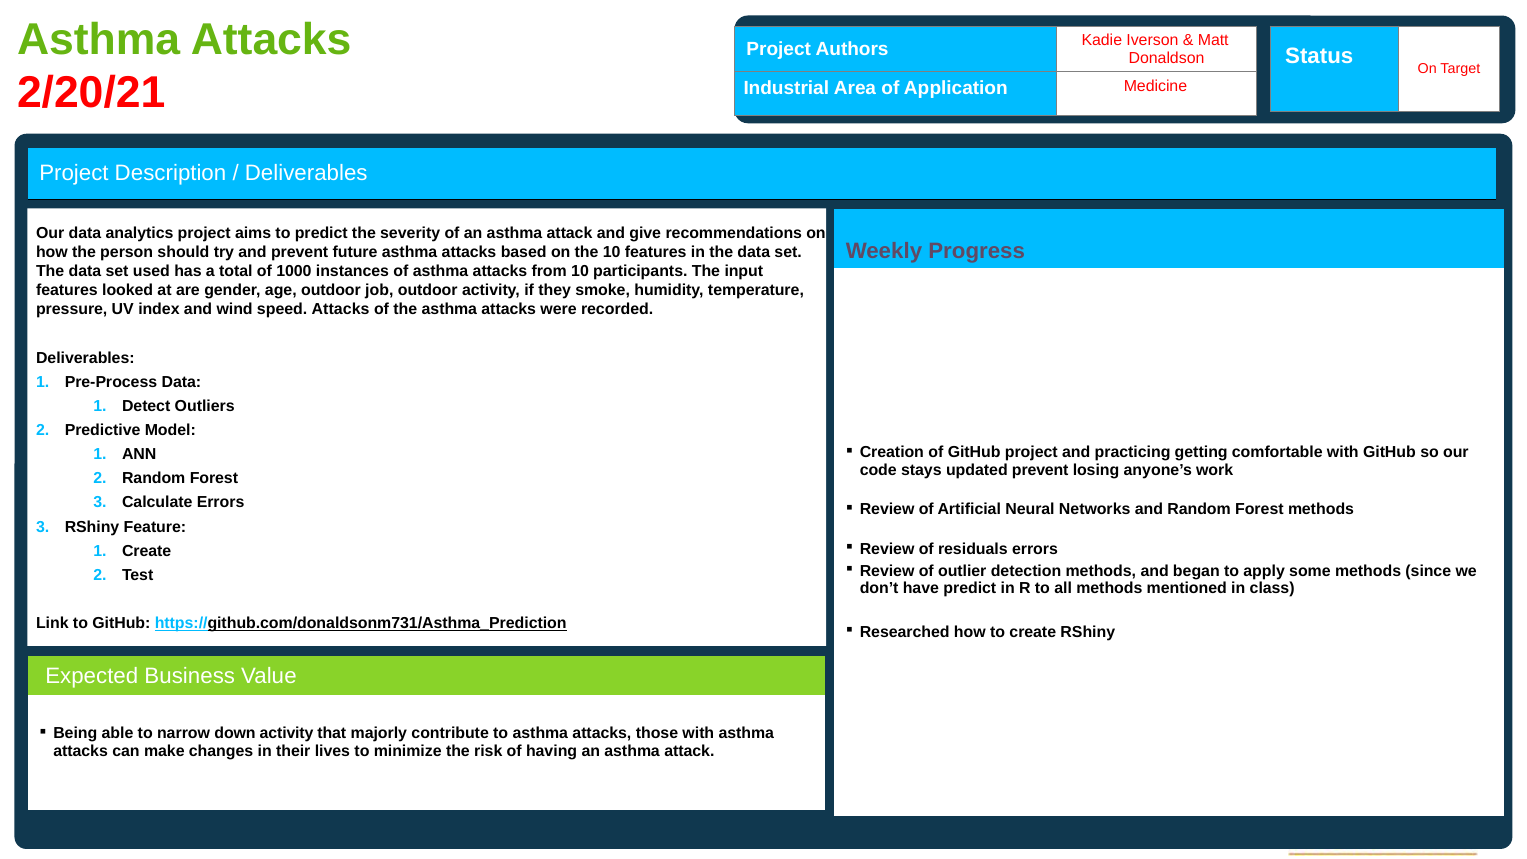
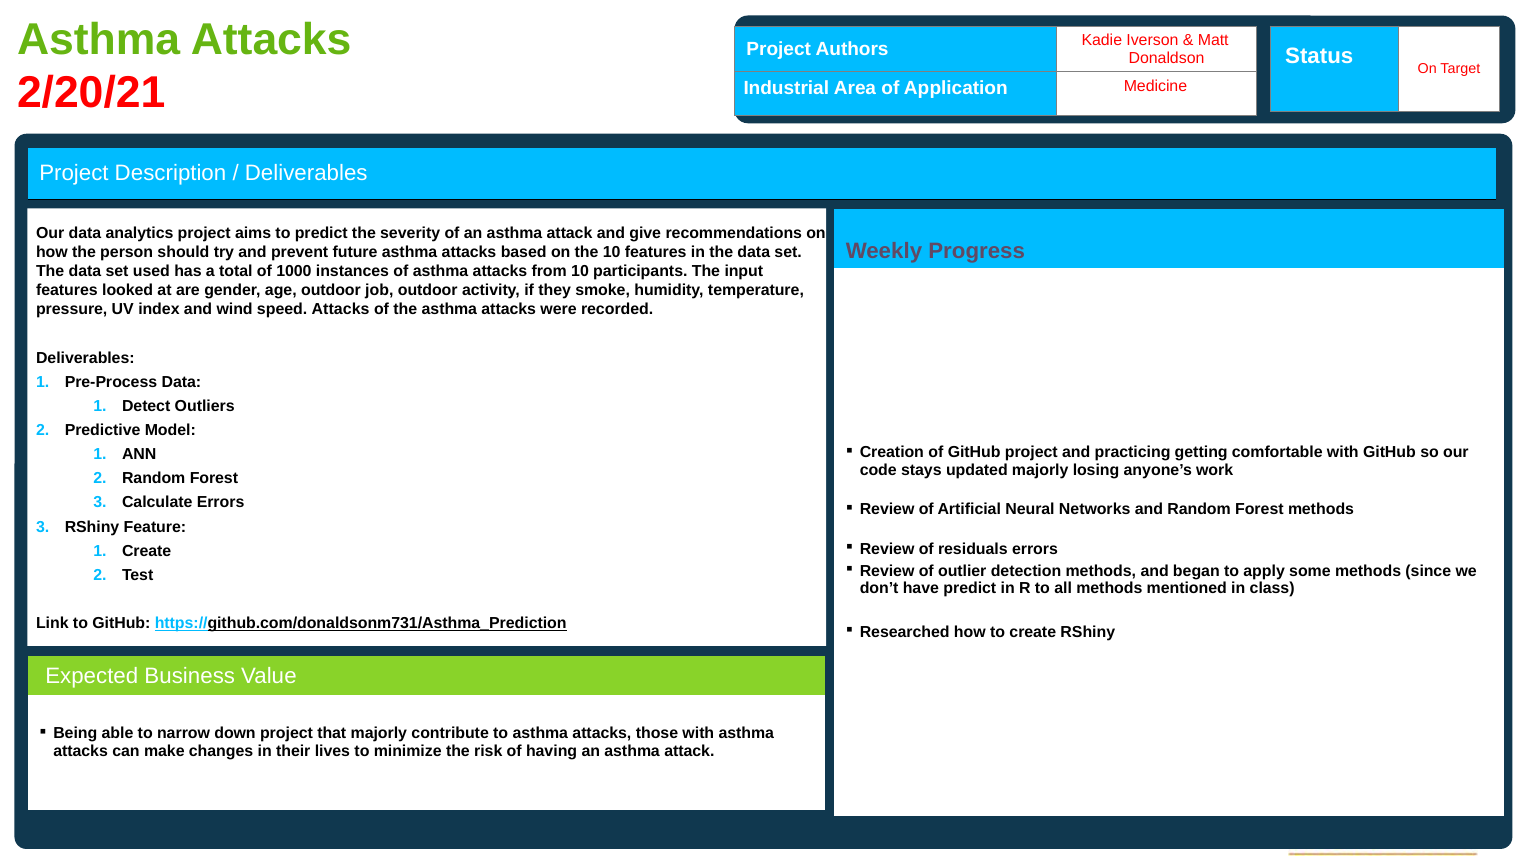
updated prevent: prevent -> majorly
down activity: activity -> project
